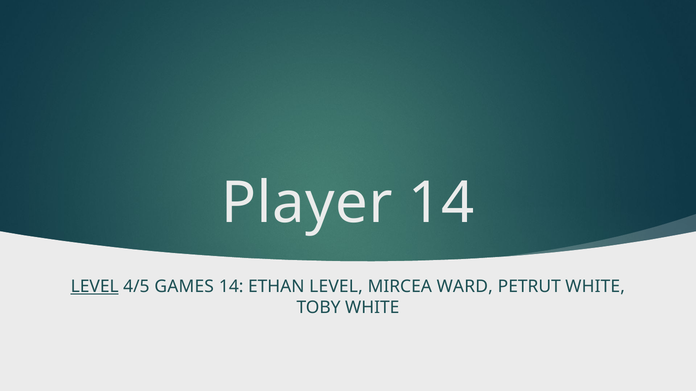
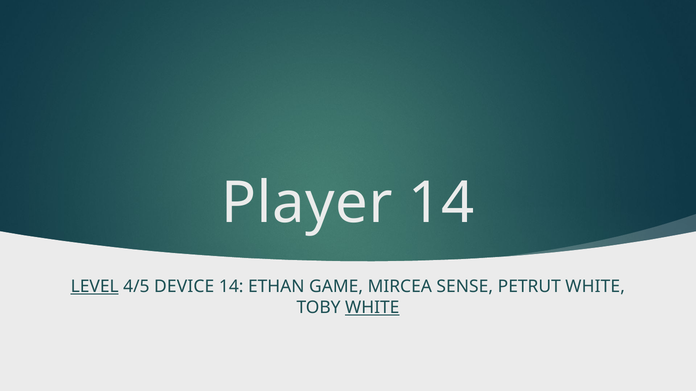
GAMES: GAMES -> DEVICE
ETHAN LEVEL: LEVEL -> GAME
WARD: WARD -> SENSE
WHITE at (372, 308) underline: none -> present
